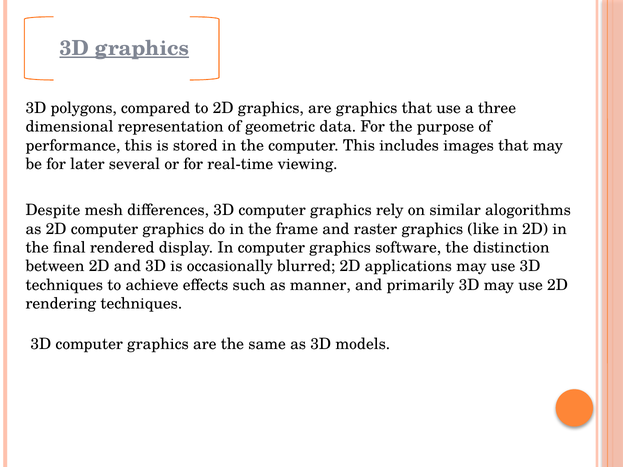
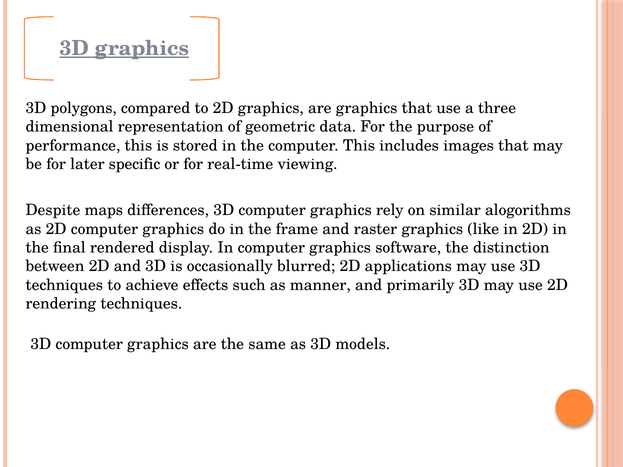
several: several -> specific
mesh: mesh -> maps
